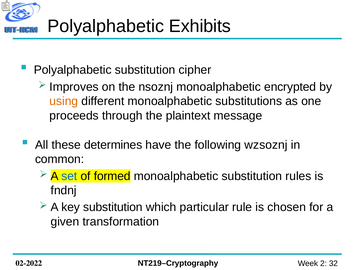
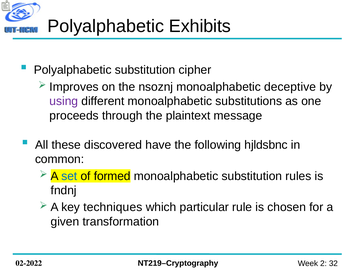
encrypted: encrypted -> deceptive
using colour: orange -> purple
determines: determines -> discovered
wzsoznj: wzsoznj -> hjldsbnc
key substitution: substitution -> techniques
